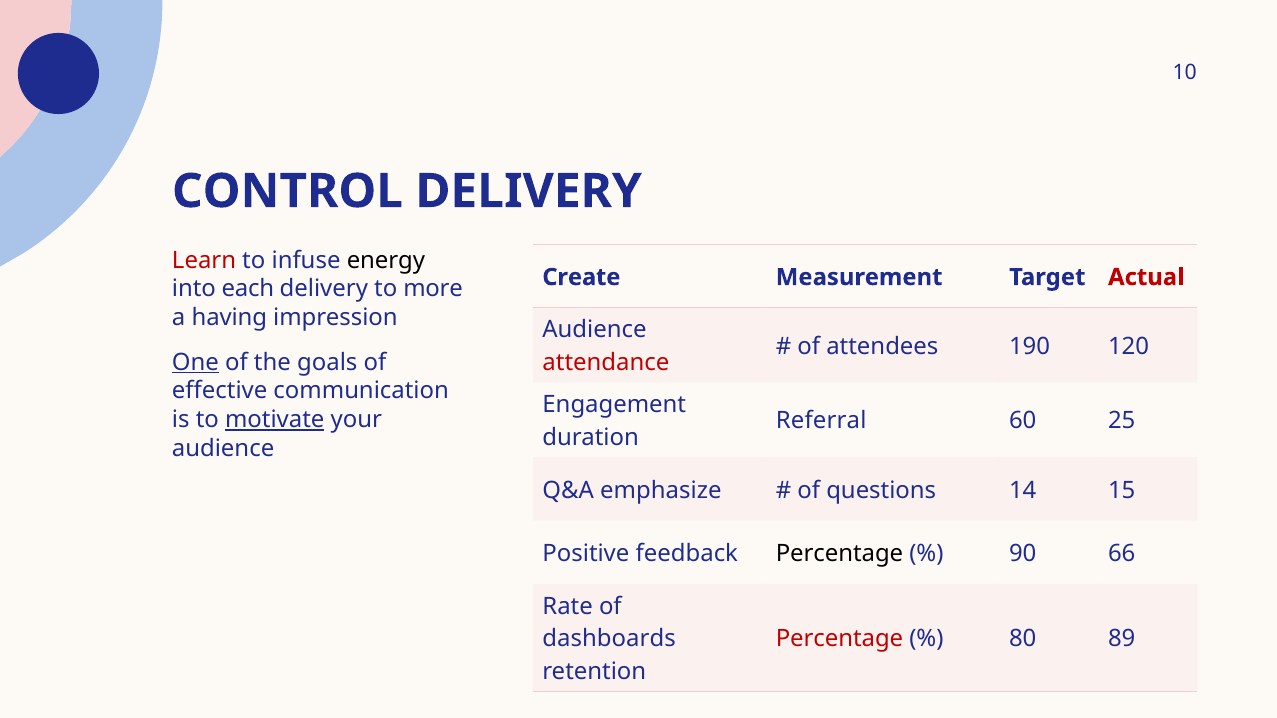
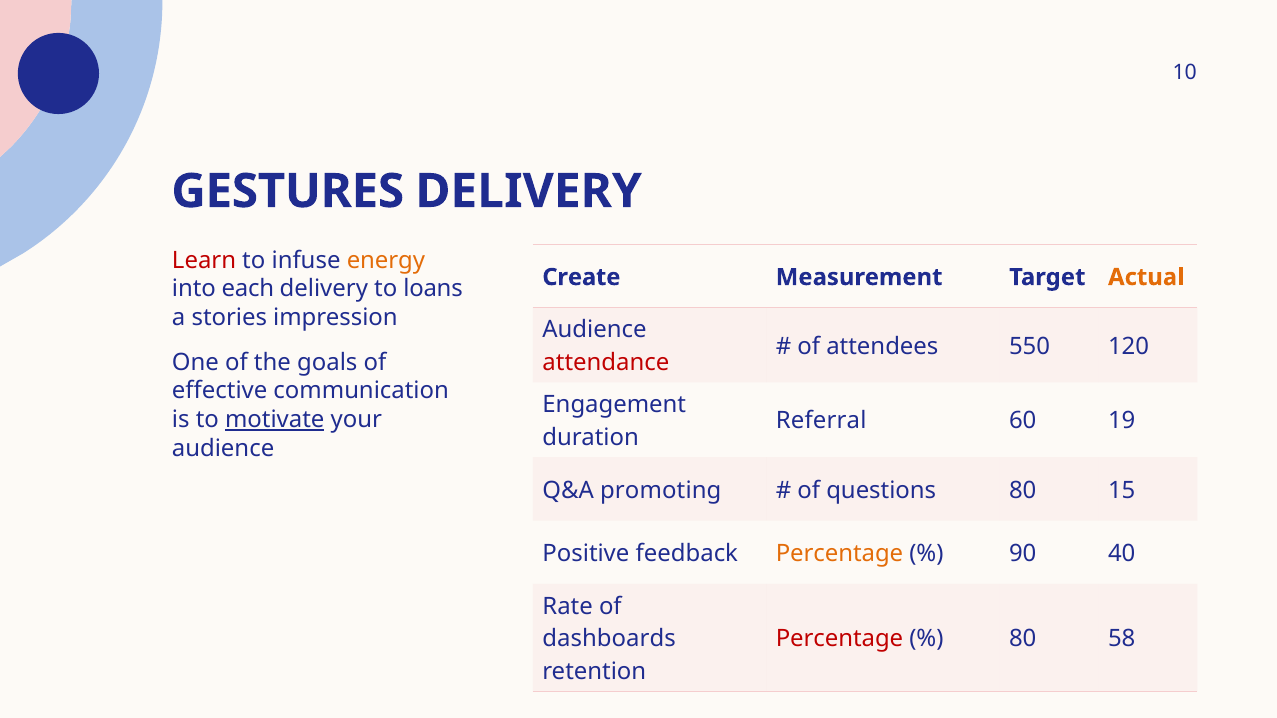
CONTROL: CONTROL -> GESTURES
energy colour: black -> orange
Actual colour: red -> orange
more: more -> loans
having: having -> stories
190: 190 -> 550
One underline: present -> none
25: 25 -> 19
emphasize: emphasize -> promoting
questions 14: 14 -> 80
Percentage at (840, 554) colour: black -> orange
66: 66 -> 40
89: 89 -> 58
